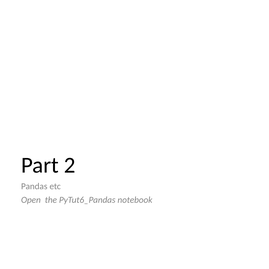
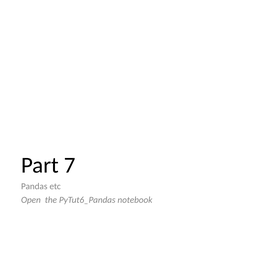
2: 2 -> 7
